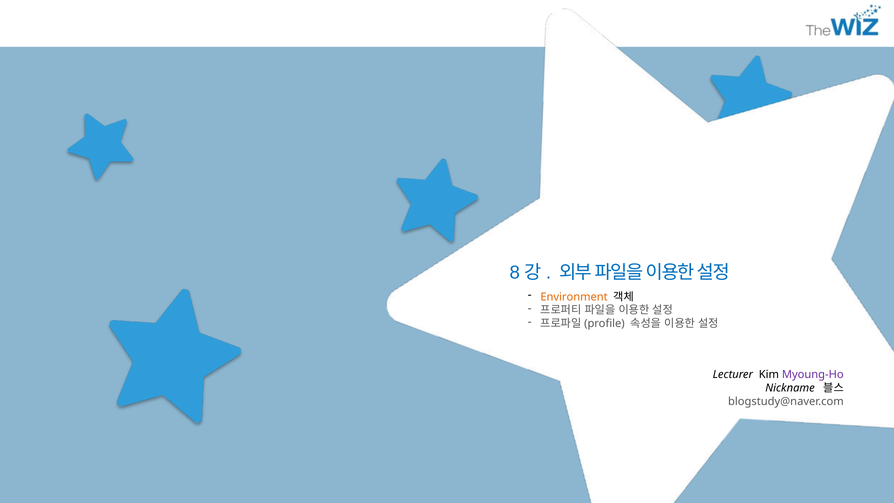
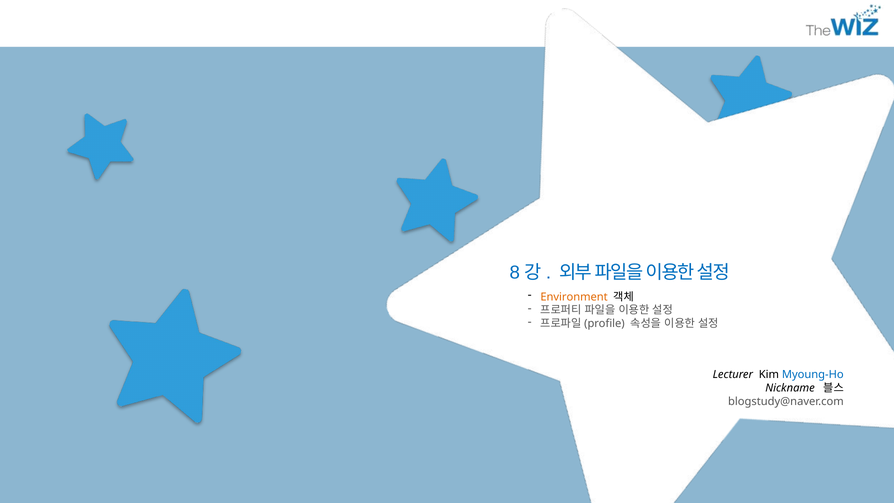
Myoung-Ho colour: purple -> blue
